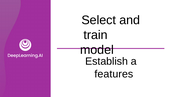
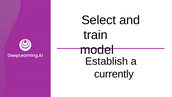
features: features -> currently
